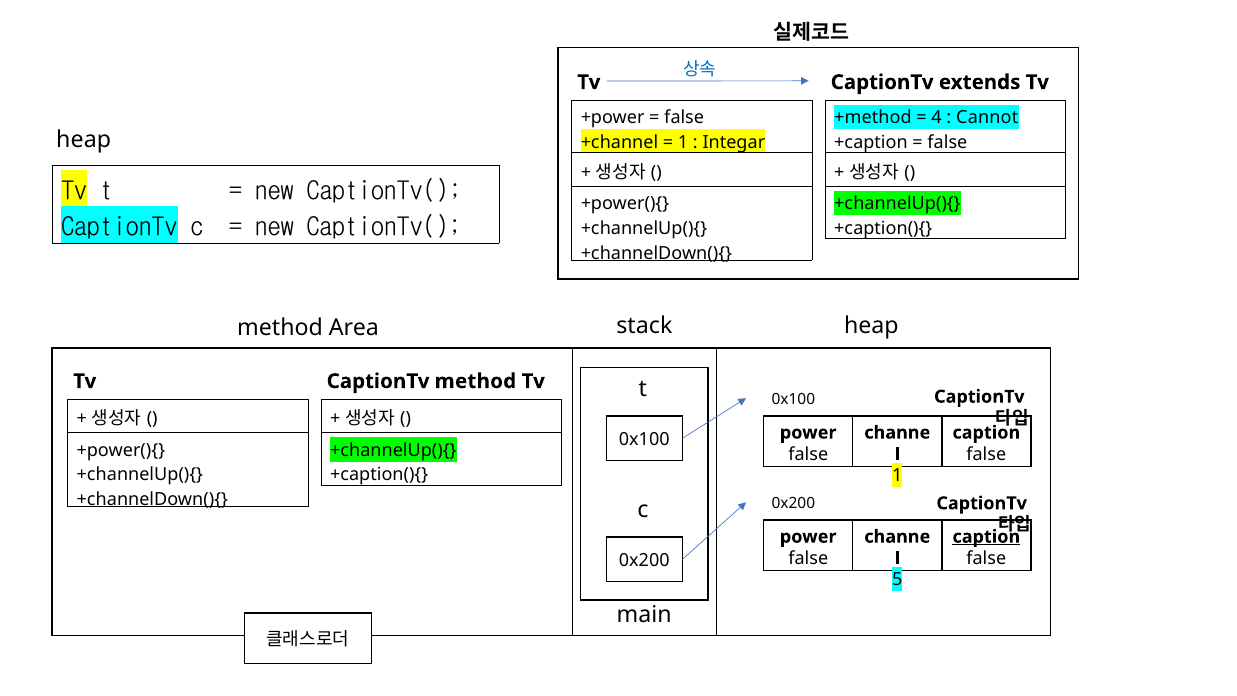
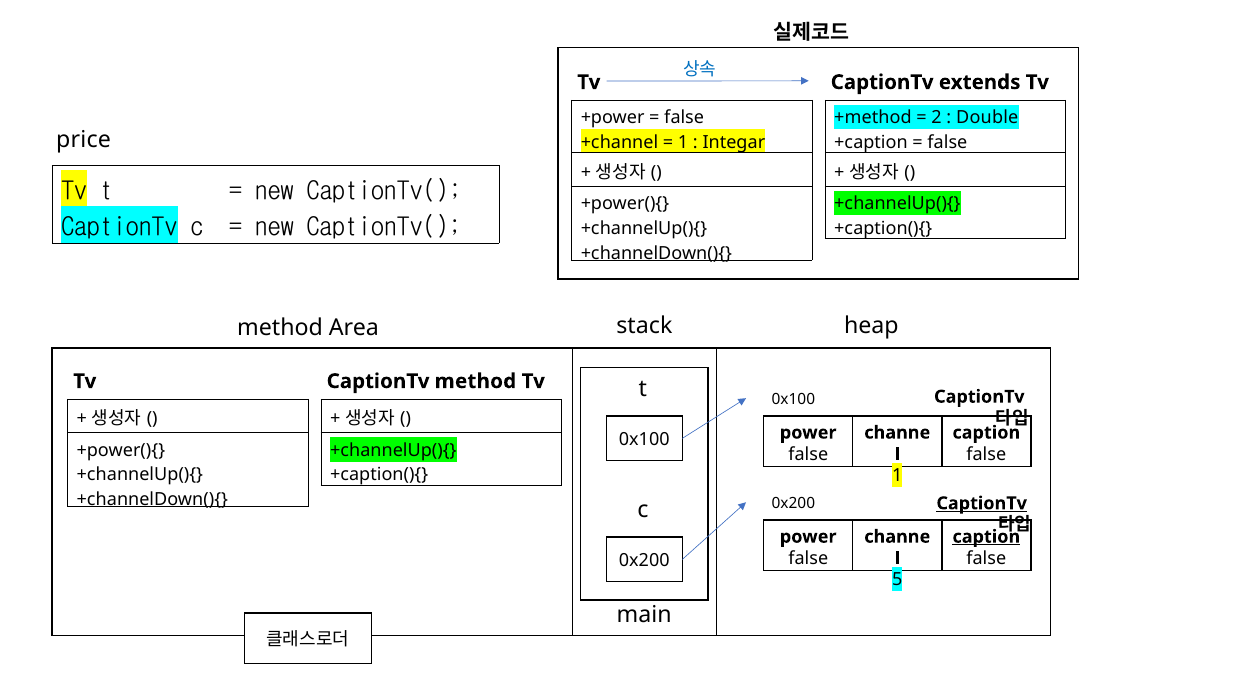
4: 4 -> 2
Cannot: Cannot -> Double
heap at (84, 140): heap -> price
CaptionTv at (982, 503) underline: none -> present
